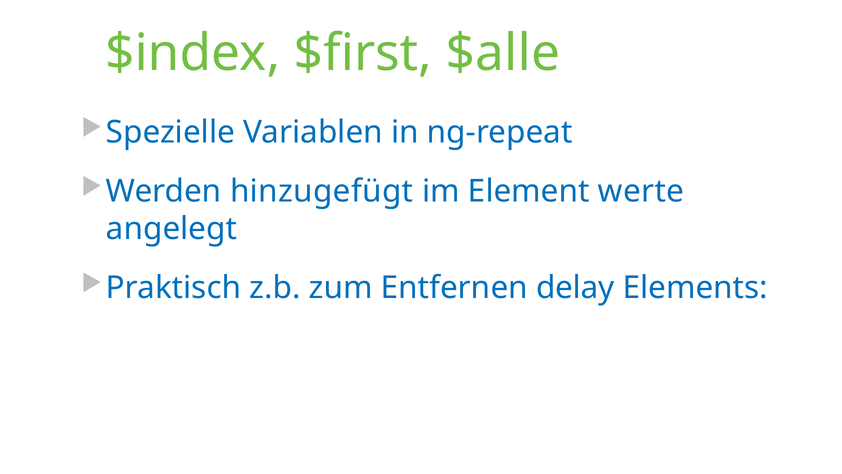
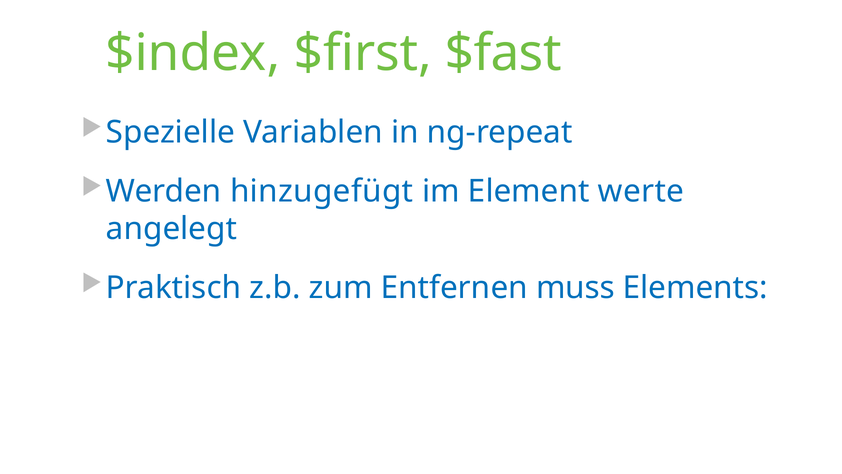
$alle: $alle -> $fast
delay: delay -> muss
